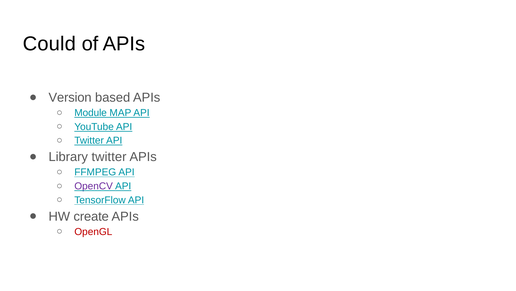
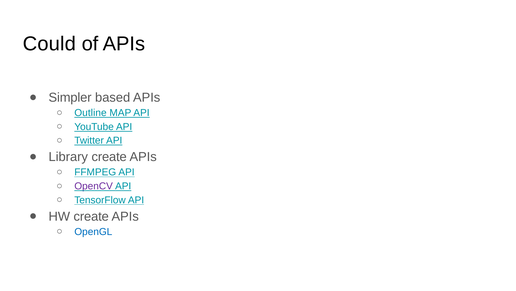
Version: Version -> Simpler
Module: Module -> Outline
Library twitter: twitter -> create
OpenGL colour: red -> blue
